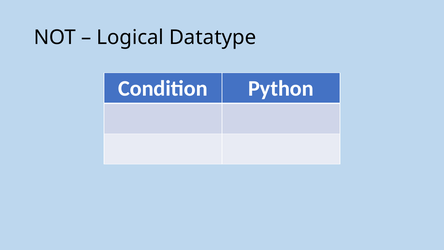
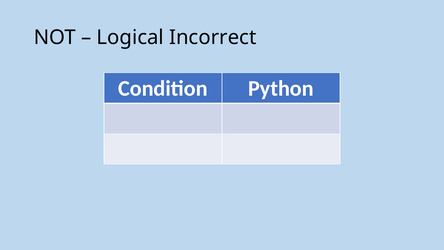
Datatype: Datatype -> Incorrect
